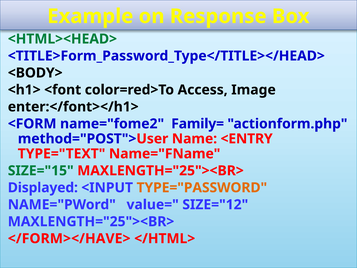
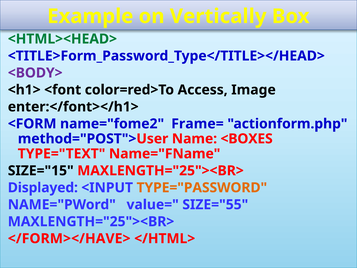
Response: Response -> Vertically
<BODY> colour: black -> purple
Family=: Family= -> Frame=
<ENTRY: <ENTRY -> <BOXES
SIZE="15 colour: green -> black
SIZE="12: SIZE="12 -> SIZE="55
